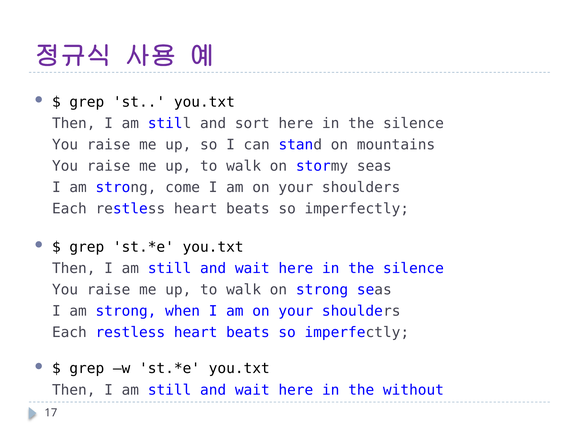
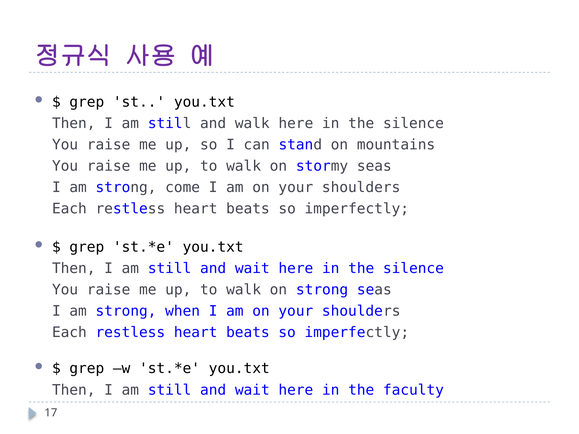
and sort: sort -> walk
without: without -> faculty
